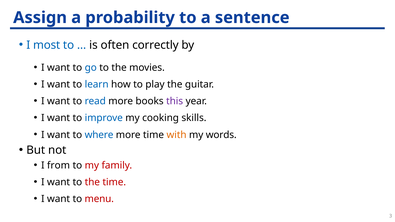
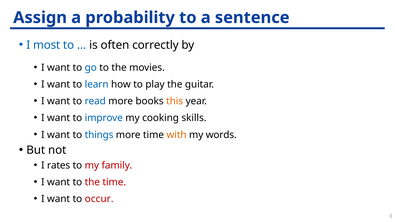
this colour: purple -> orange
where: where -> things
from: from -> rates
menu: menu -> occur
